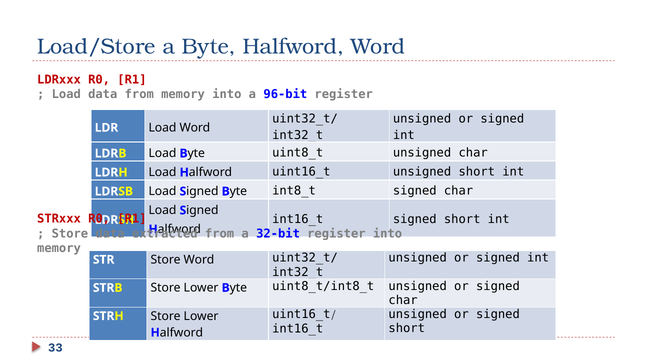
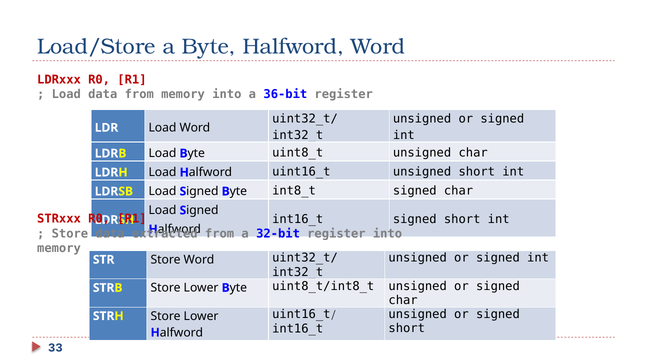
96-bit: 96-bit -> 36-bit
